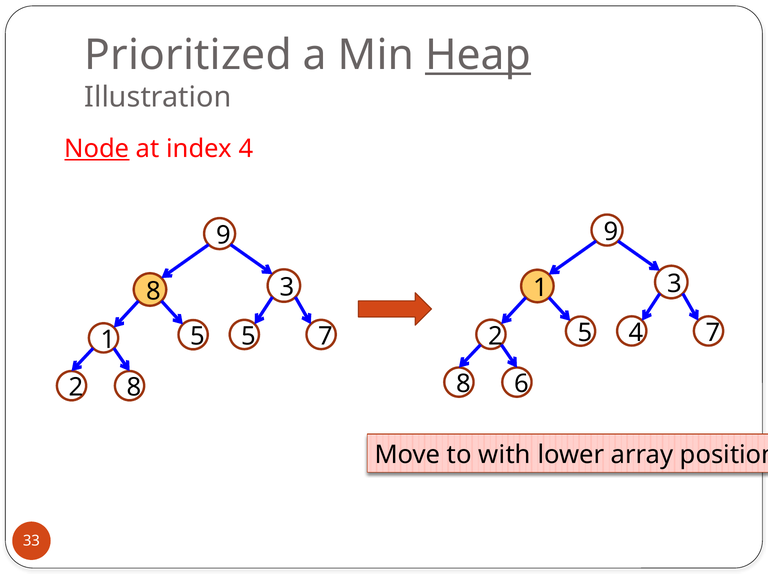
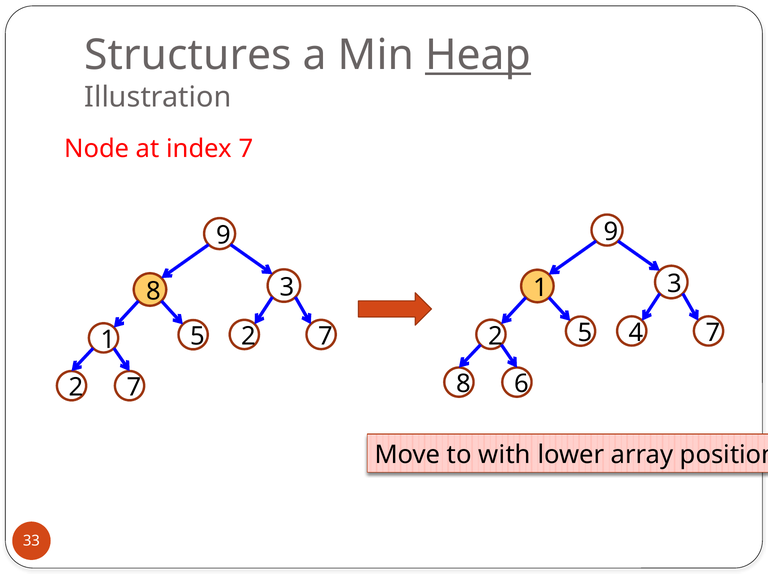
Prioritized: Prioritized -> Structures
Node underline: present -> none
index 4: 4 -> 7
5 5: 5 -> 2
2 8: 8 -> 7
